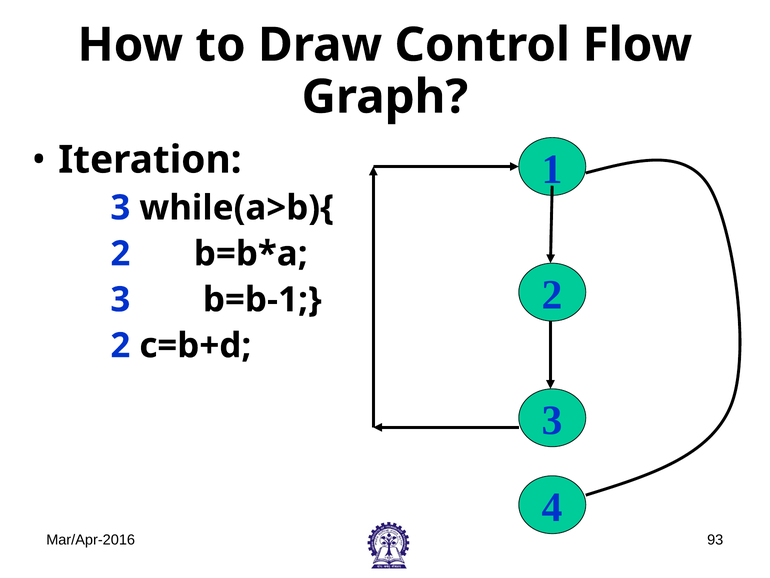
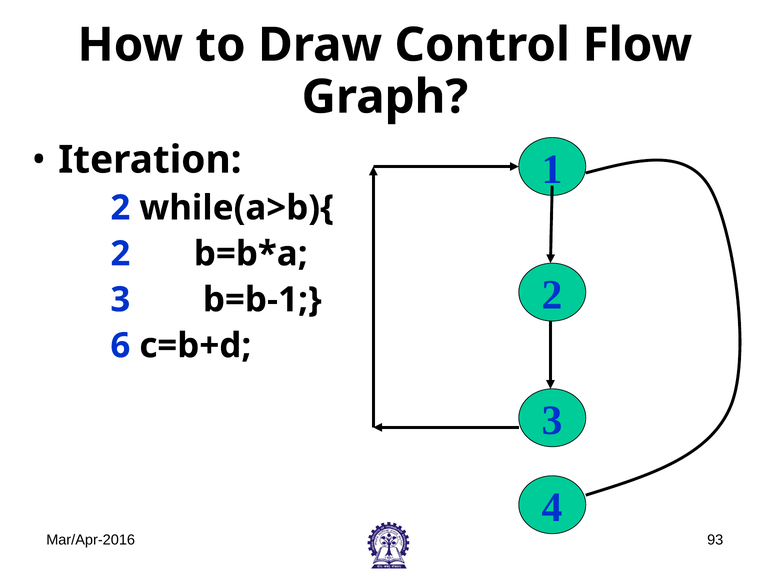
3 at (120, 208): 3 -> 2
2 at (120, 345): 2 -> 6
